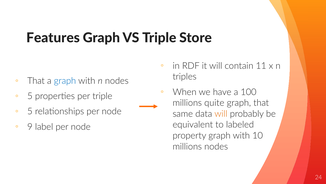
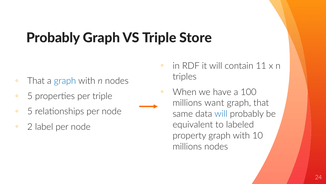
Features at (53, 38): Features -> Probably
quite: quite -> want
will at (221, 113) colour: orange -> blue
9: 9 -> 2
